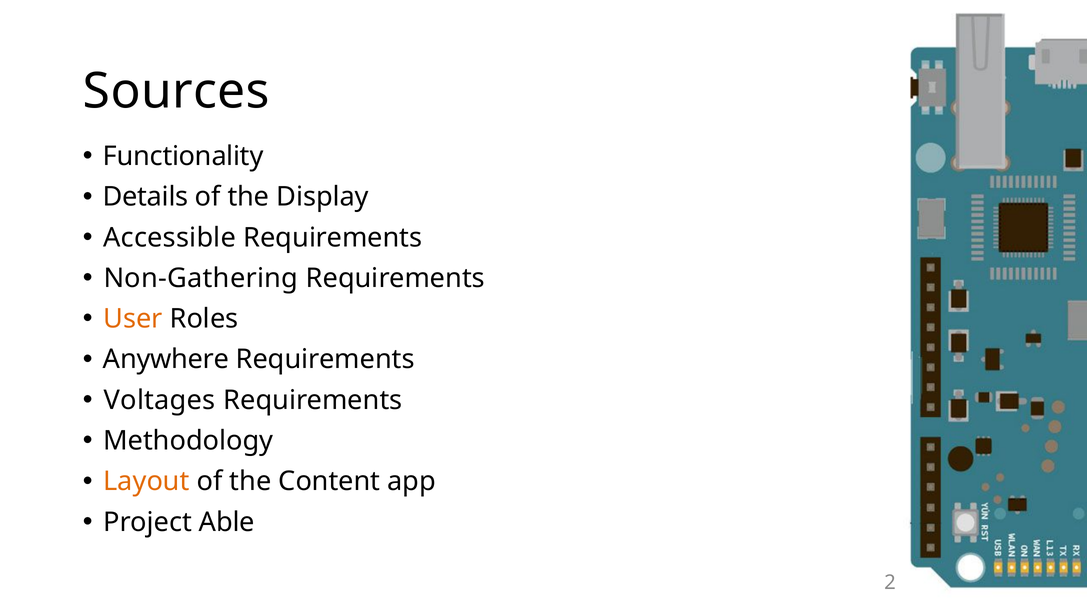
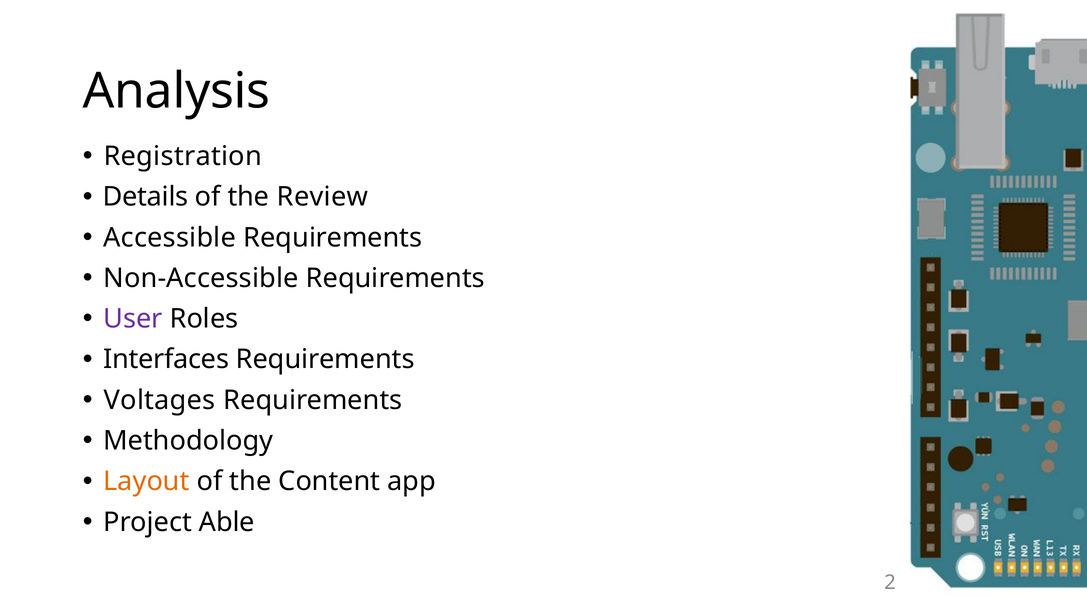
Sources: Sources -> Analysis
Functionality: Functionality -> Registration
Display: Display -> Review
Non-Gathering: Non-Gathering -> Non-Accessible
User colour: orange -> purple
Anywhere: Anywhere -> Interfaces
